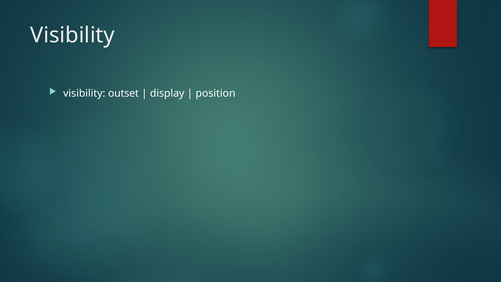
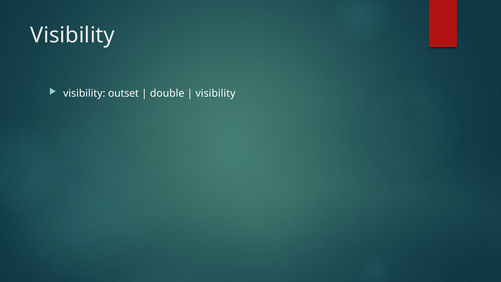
display: display -> double
position at (216, 93): position -> visibility
